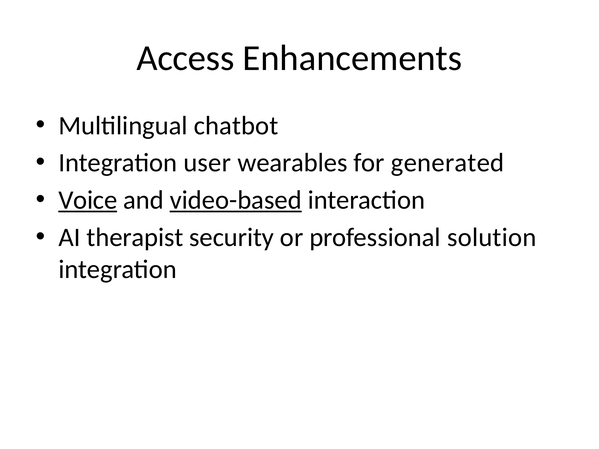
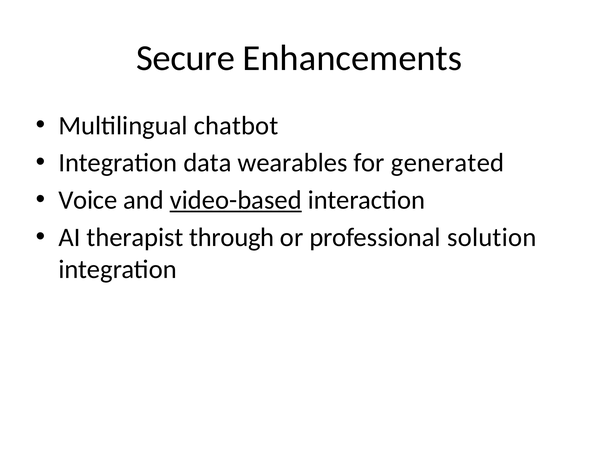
Access: Access -> Secure
user: user -> data
Voice underline: present -> none
security: security -> through
